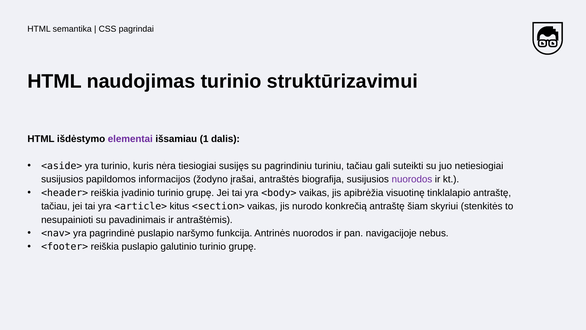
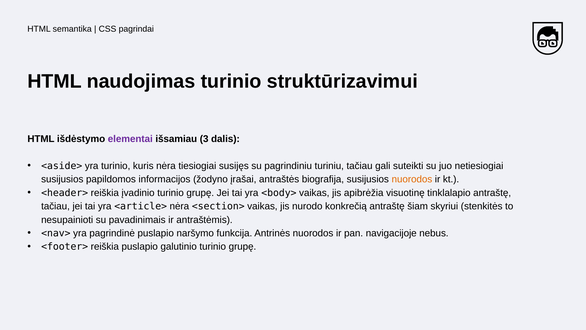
1: 1 -> 3
nuorodos at (412, 179) colour: purple -> orange
<article> kitus: kitus -> nėra
